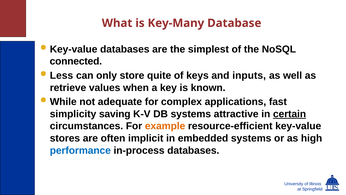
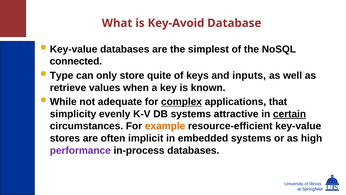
Key-Many: Key-Many -> Key-Avoid
Less: Less -> Type
complex underline: none -> present
fast: fast -> that
saving: saving -> evenly
performance colour: blue -> purple
